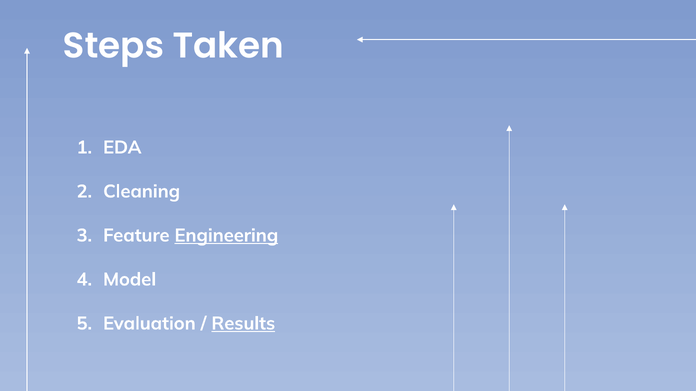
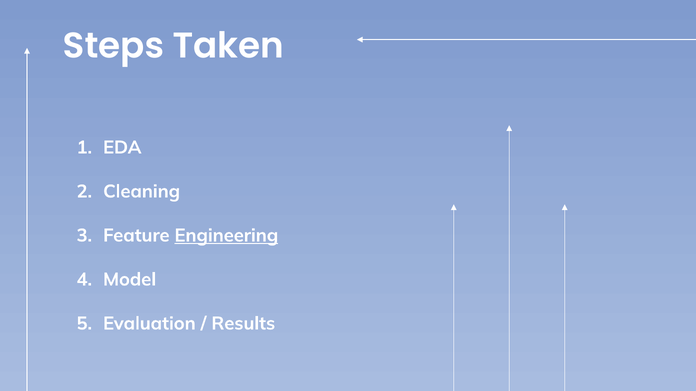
Results underline: present -> none
